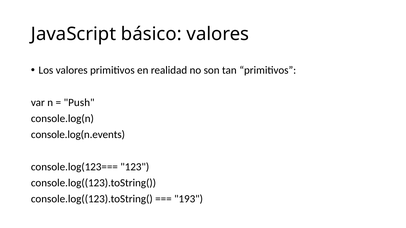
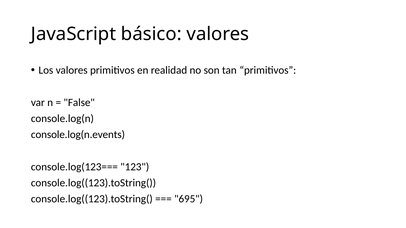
Push: Push -> False
193: 193 -> 695
